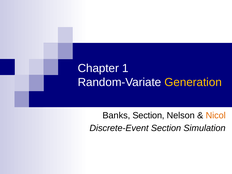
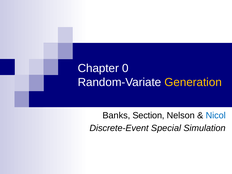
1: 1 -> 0
Nicol colour: orange -> blue
Discrete-Event Section: Section -> Special
